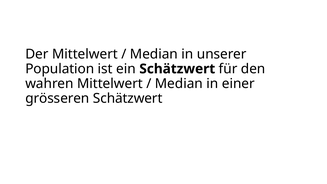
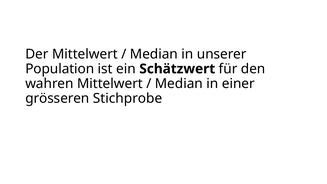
grösseren Schätzwert: Schätzwert -> Stichprobe
